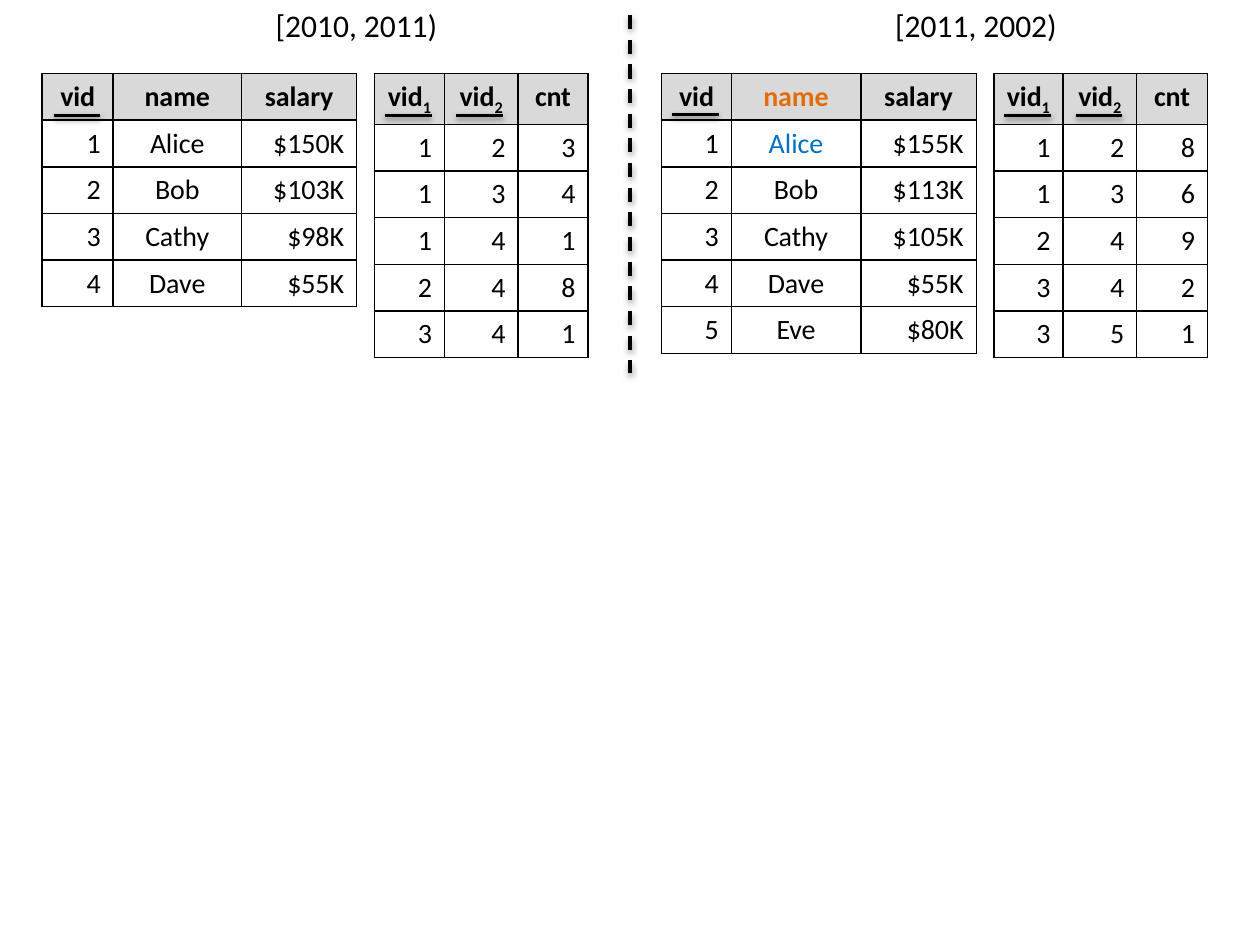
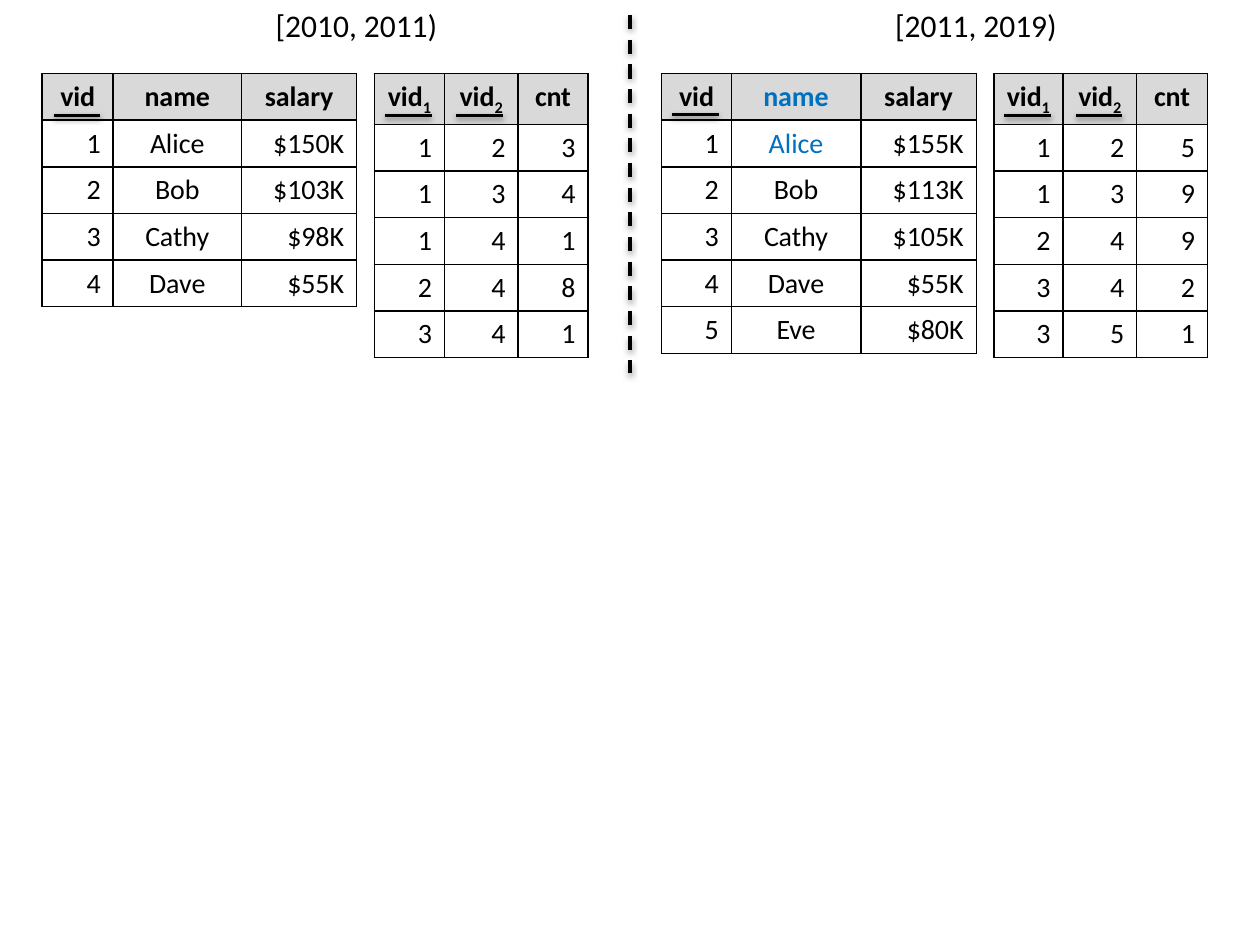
2002: 2002 -> 2019
name at (796, 97) colour: orange -> blue
2 8: 8 -> 5
3 6: 6 -> 9
